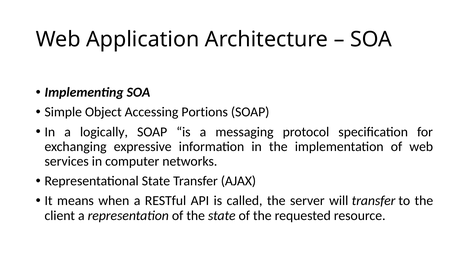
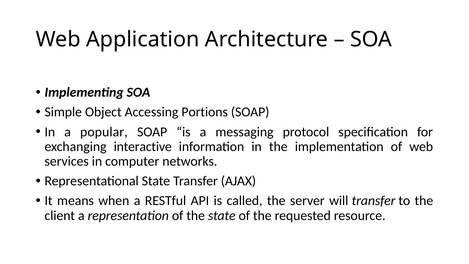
logically: logically -> popular
expressive: expressive -> interactive
